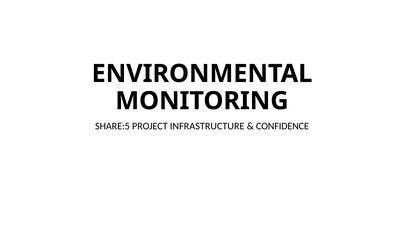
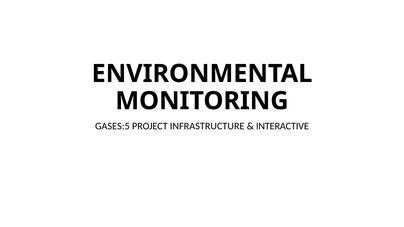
SHARE:5: SHARE:5 -> GASES:5
CONFIDENCE: CONFIDENCE -> INTERACTIVE
